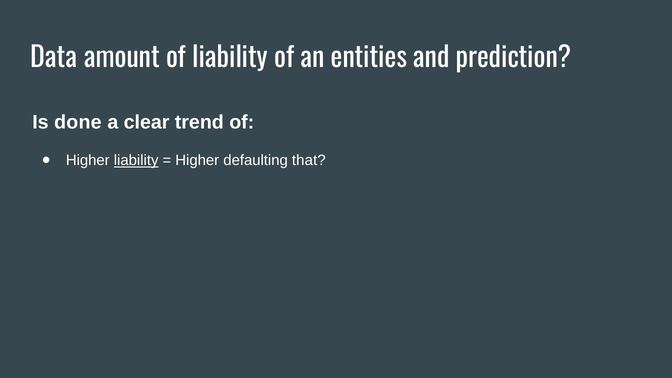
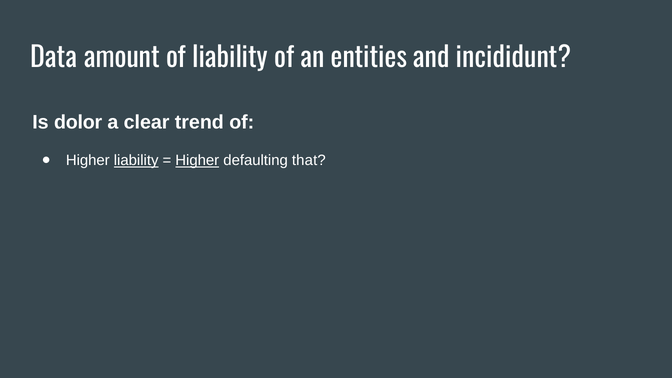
prediction: prediction -> incididunt
done: done -> dolor
Higher at (197, 160) underline: none -> present
